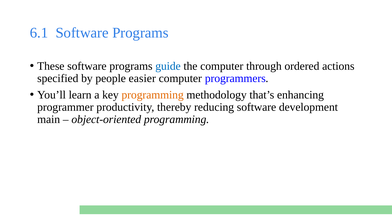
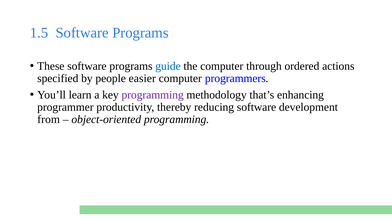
6.1: 6.1 -> 1.5
programming at (153, 95) colour: orange -> purple
main: main -> from
